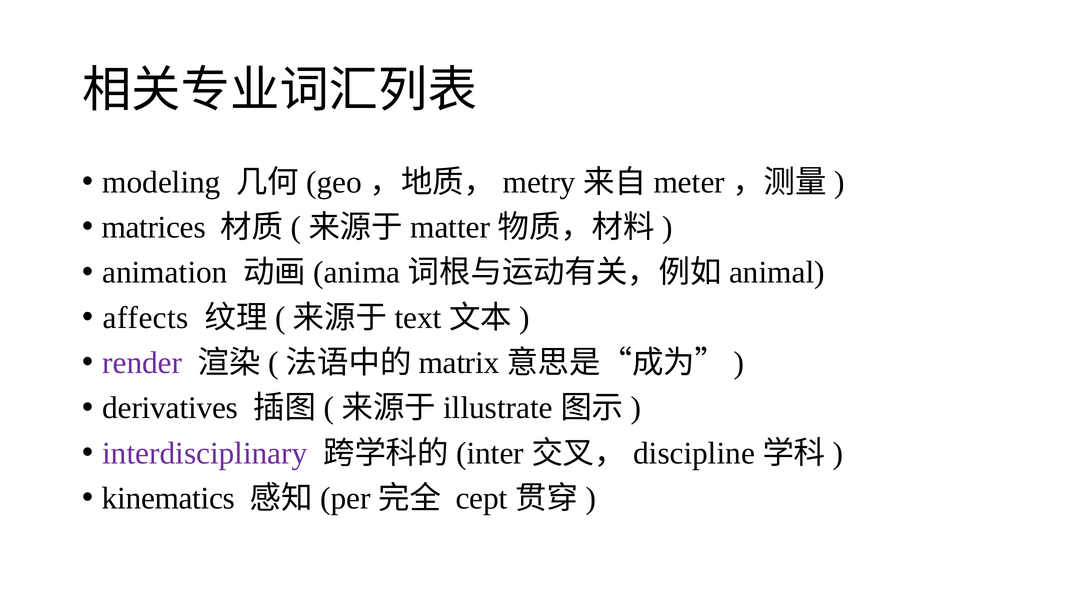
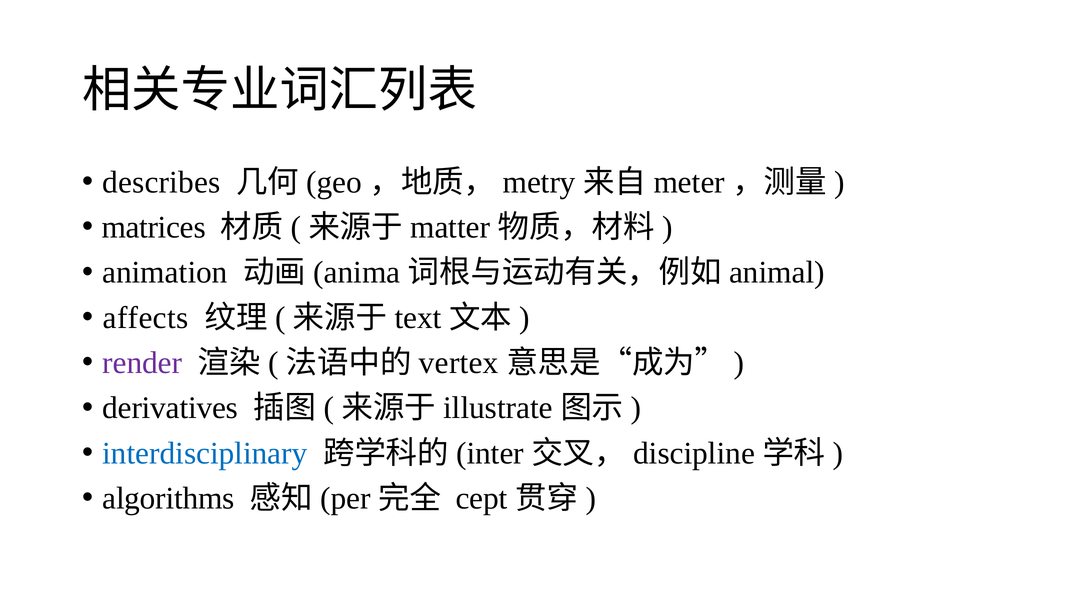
modeling: modeling -> describes
matrix: matrix -> vertex
interdisciplinary colour: purple -> blue
kinematics: kinematics -> algorithms
